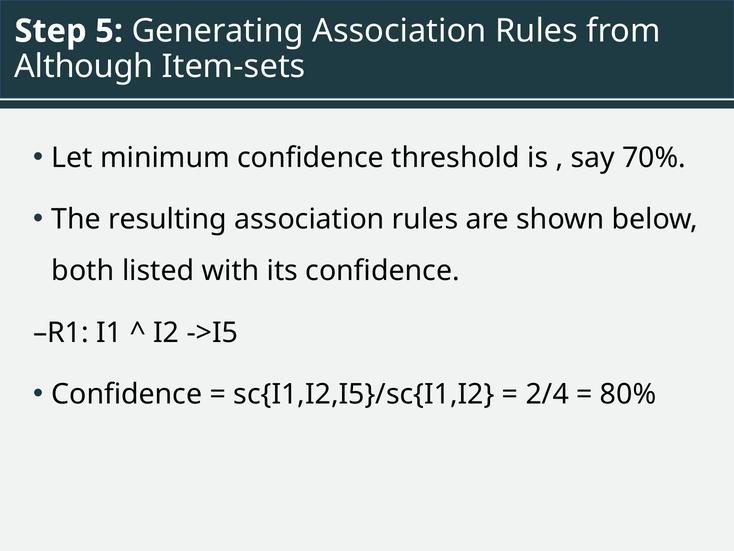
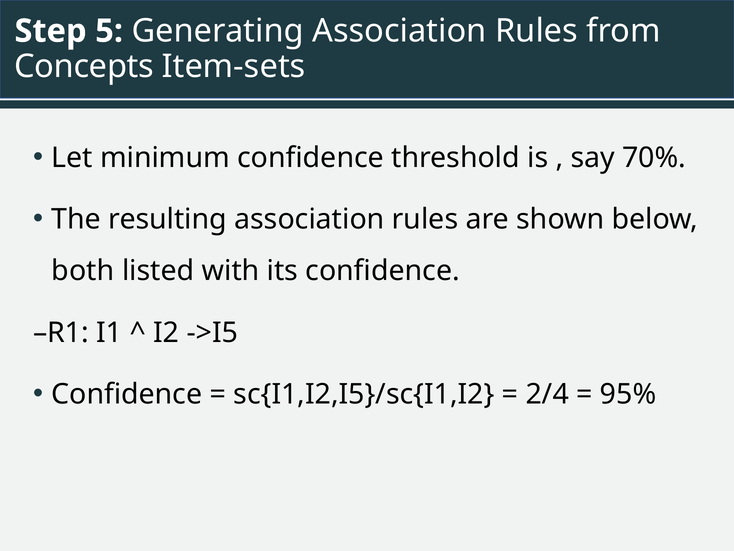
Although: Although -> Concepts
80%: 80% -> 95%
